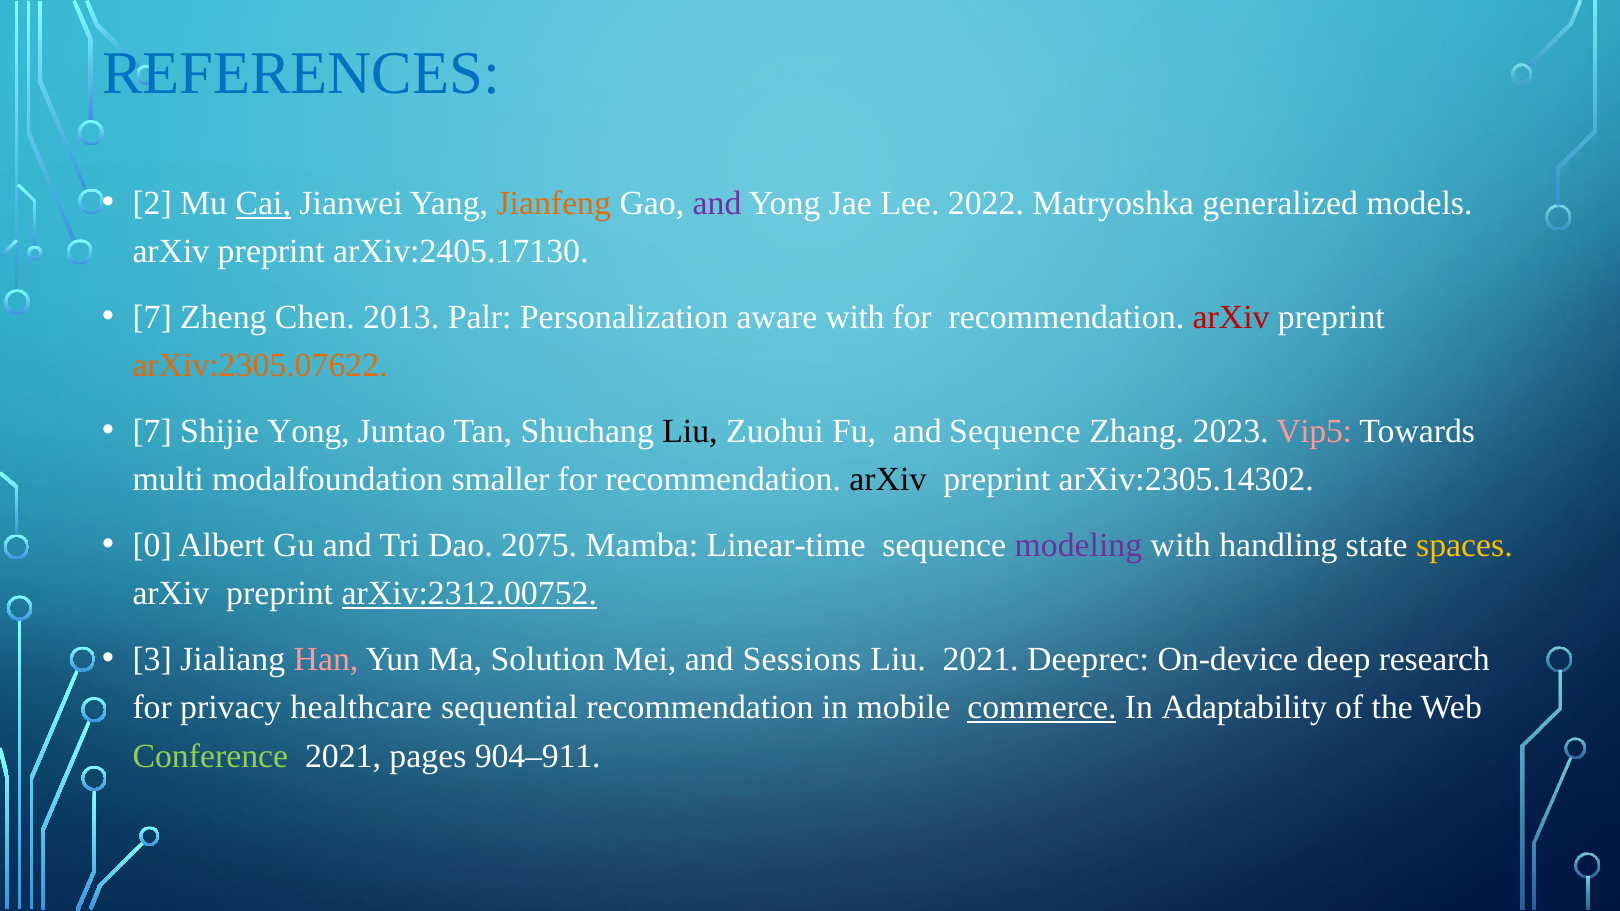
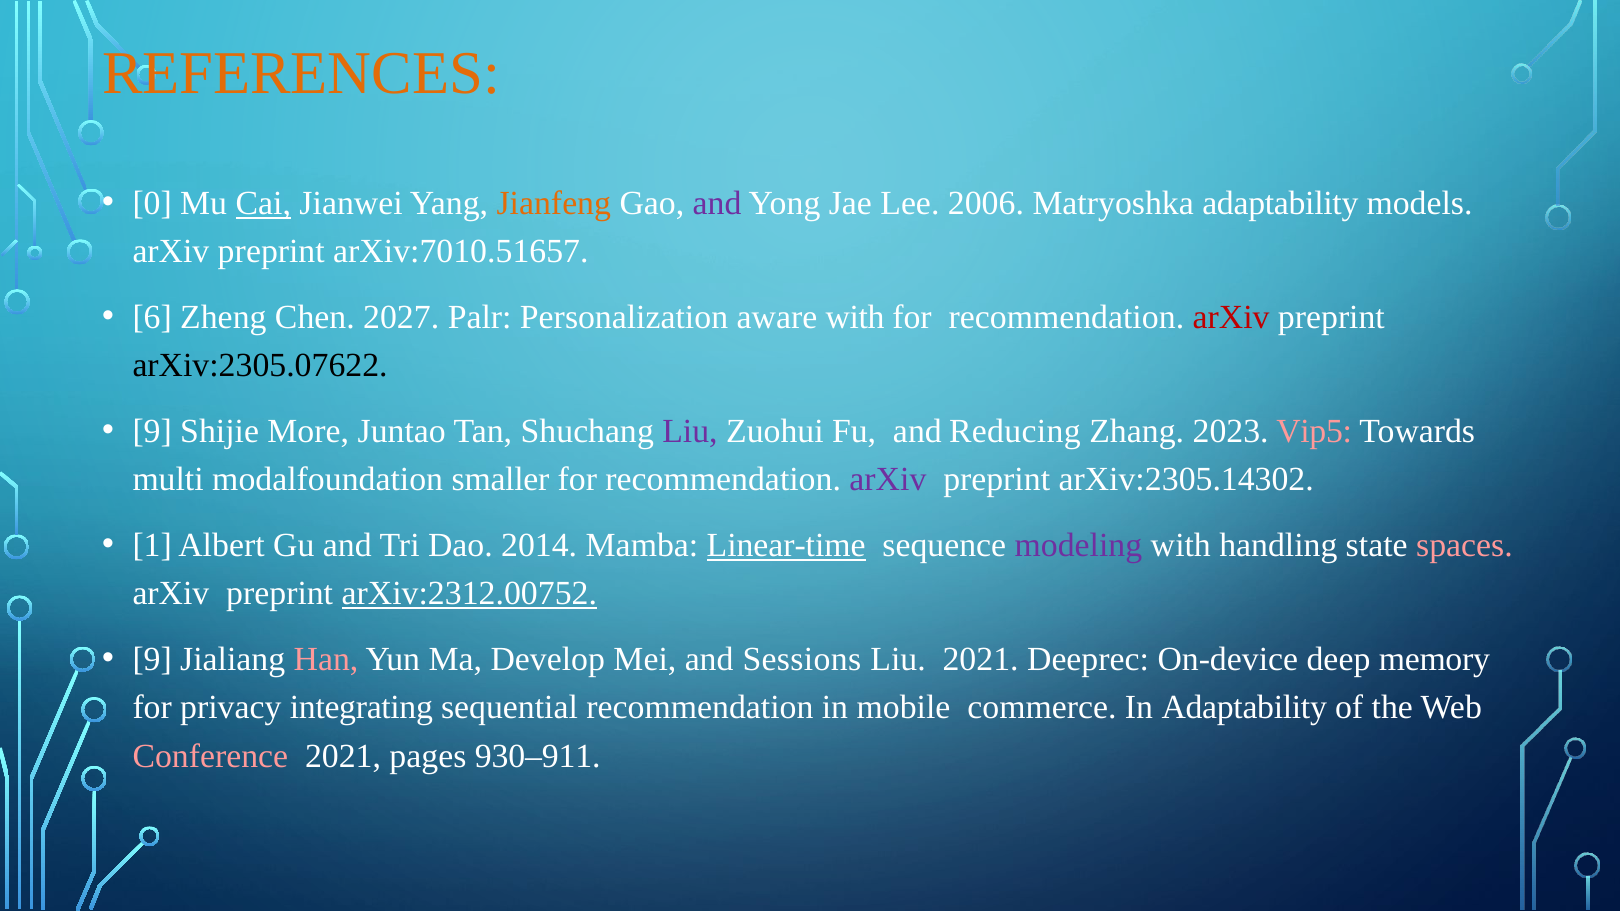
REFERENCES colour: blue -> orange
2: 2 -> 0
2022: 2022 -> 2006
Matryoshka generalized: generalized -> adaptability
arXiv:2405.17130: arXiv:2405.17130 -> arXiv:7010.51657
7 at (152, 317): 7 -> 6
2013: 2013 -> 2027
arXiv:2305.07622 colour: orange -> black
7 at (152, 431): 7 -> 9
Shijie Yong: Yong -> More
Liu at (690, 431) colour: black -> purple
and Sequence: Sequence -> Reducing
arXiv at (888, 480) colour: black -> purple
0: 0 -> 1
2075: 2075 -> 2014
Linear-time underline: none -> present
spaces colour: yellow -> pink
3 at (152, 659): 3 -> 9
Solution: Solution -> Develop
research: research -> memory
healthcare: healthcare -> integrating
commerce underline: present -> none
Conference colour: light green -> pink
904–911: 904–911 -> 930–911
